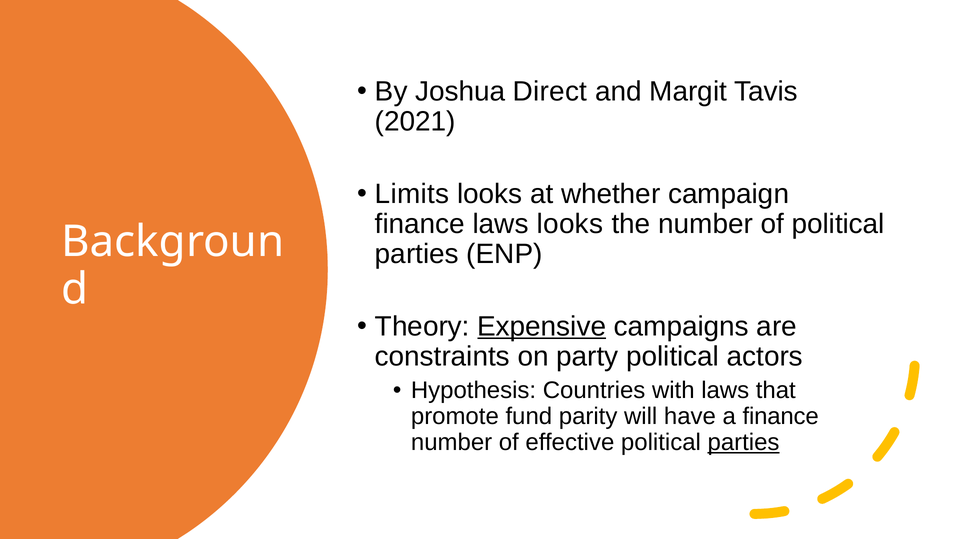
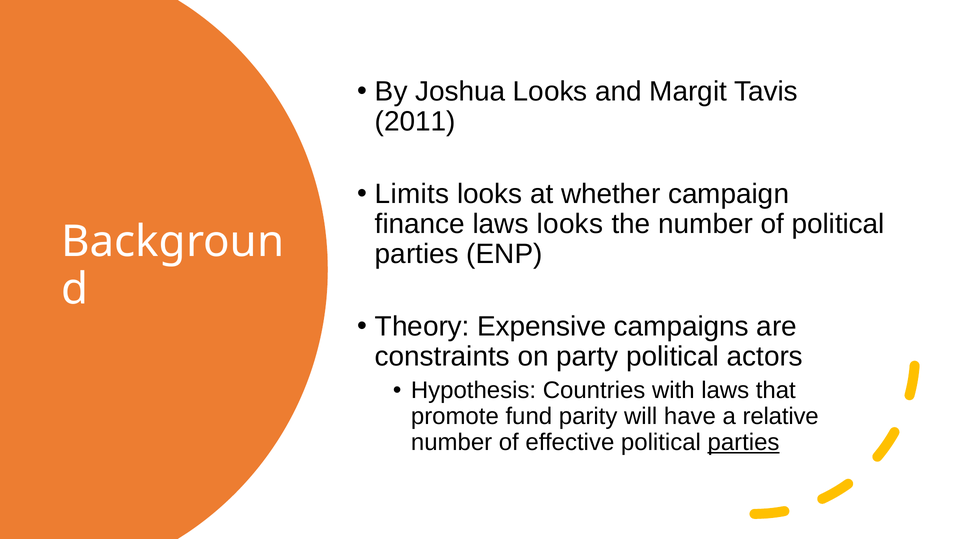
Joshua Direct: Direct -> Looks
2021: 2021 -> 2011
Expensive underline: present -> none
a finance: finance -> relative
